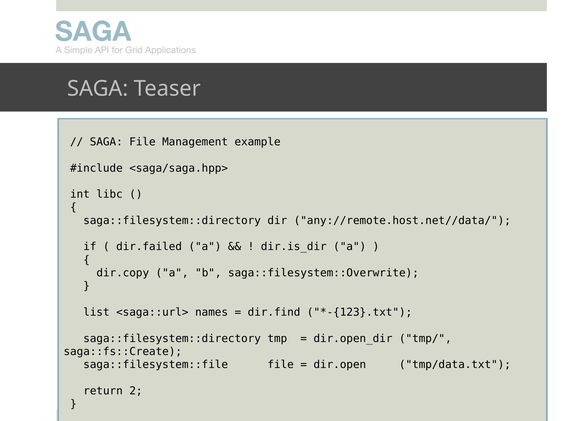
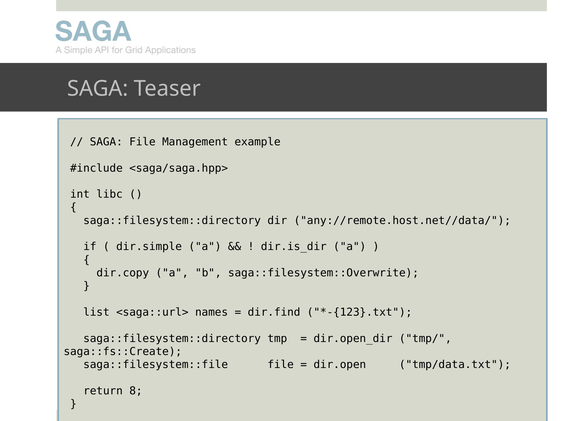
dir.failed: dir.failed -> dir.simple
2: 2 -> 8
